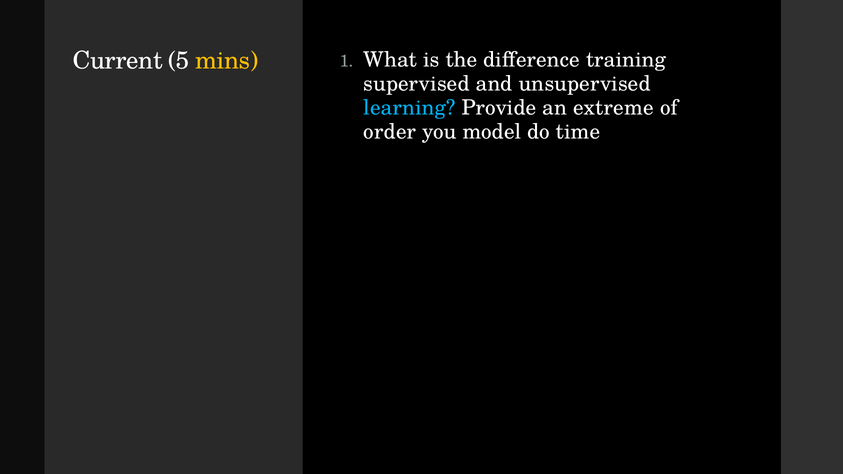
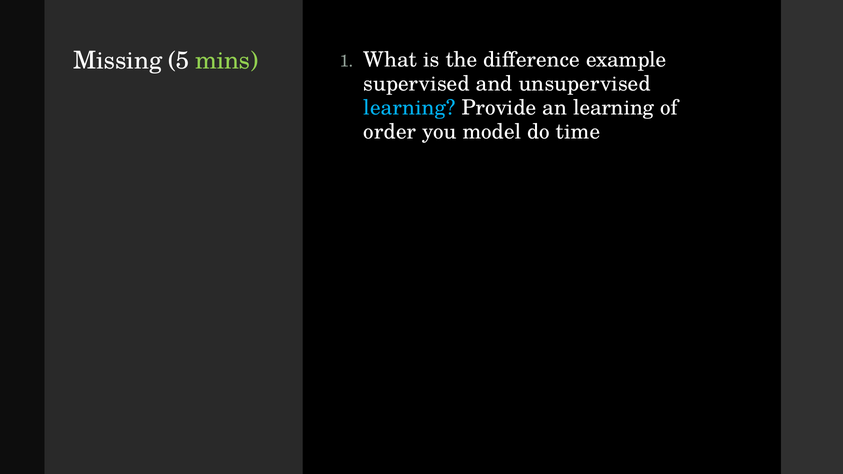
Current: Current -> Missing
mins colour: yellow -> light green
training: training -> example
an extreme: extreme -> learning
